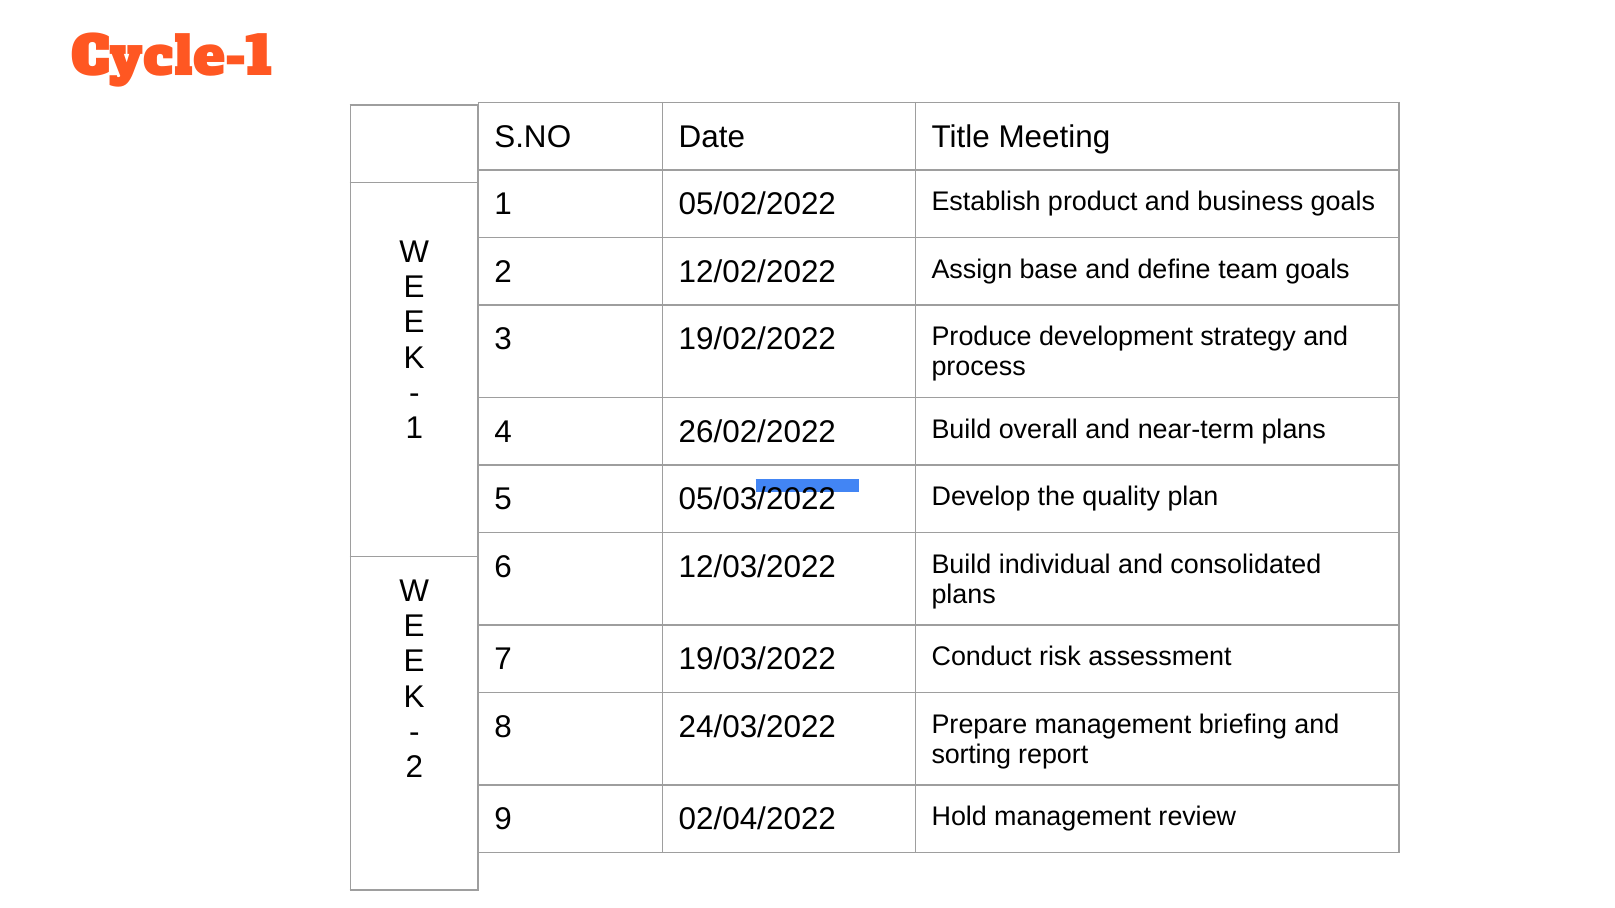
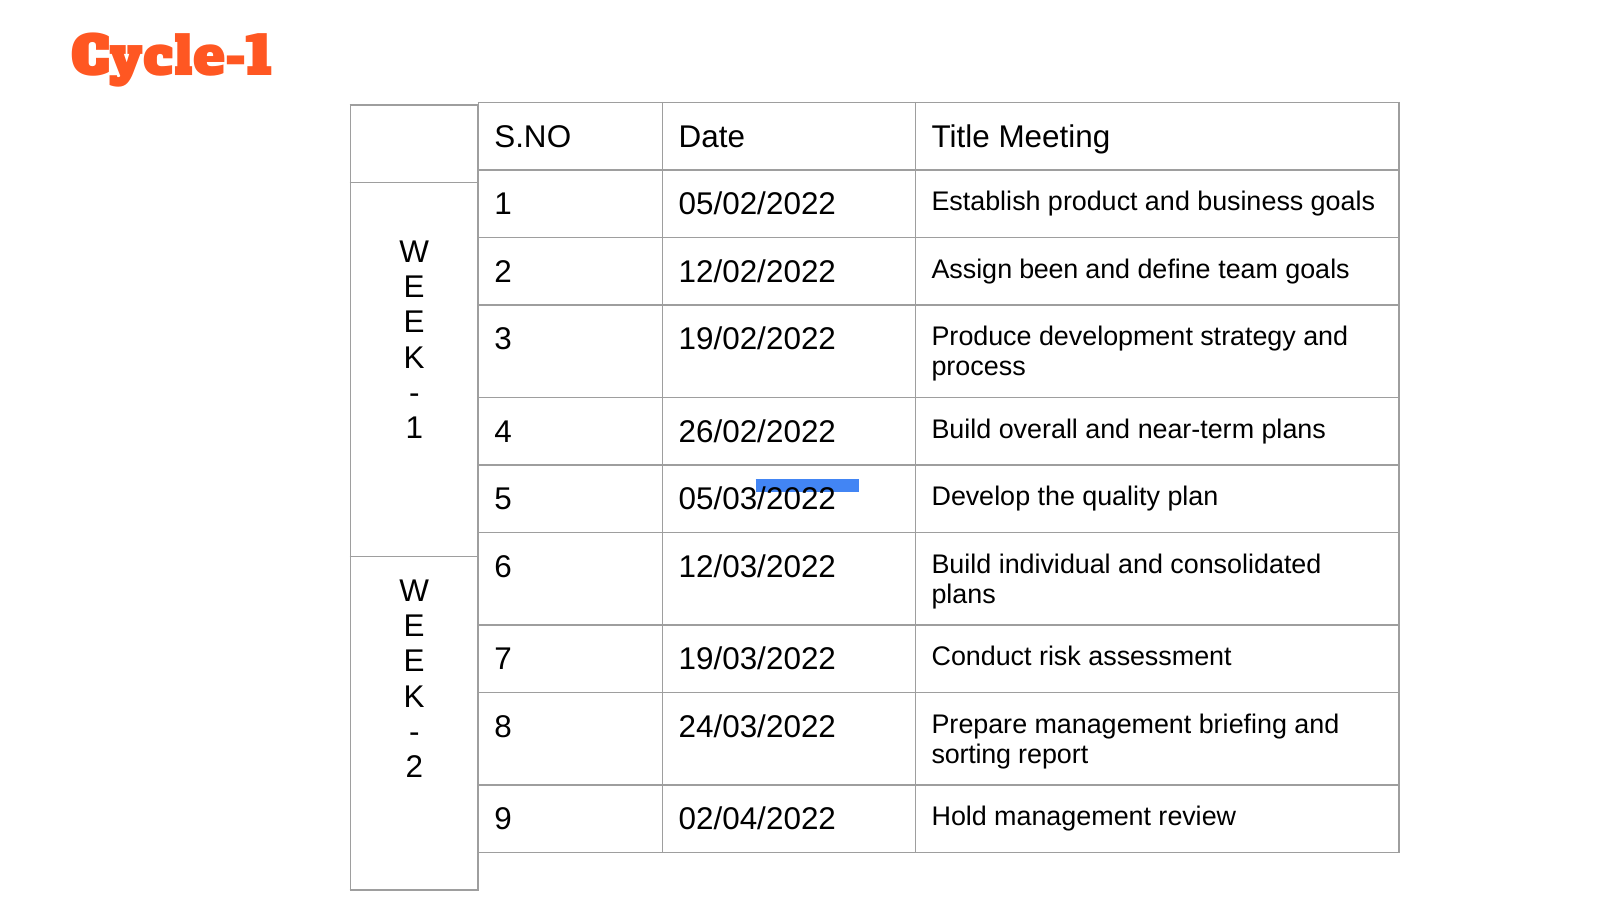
base: base -> been
